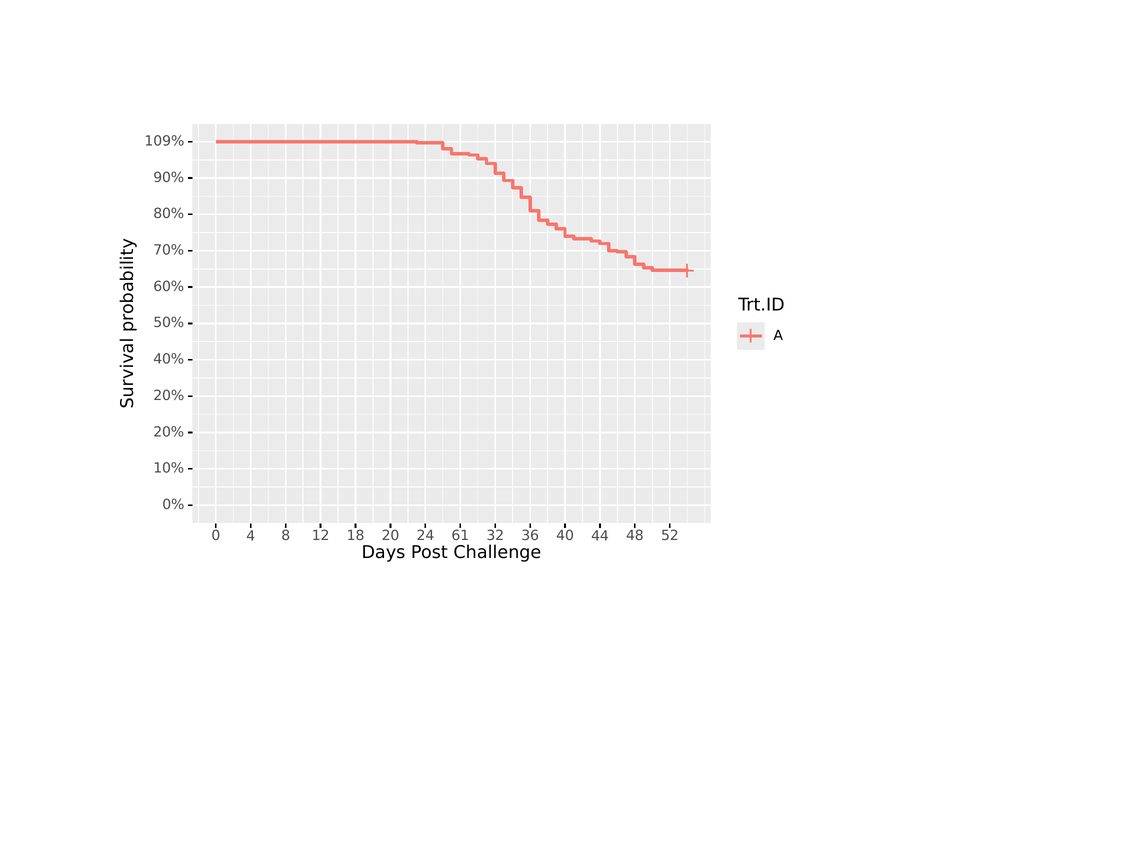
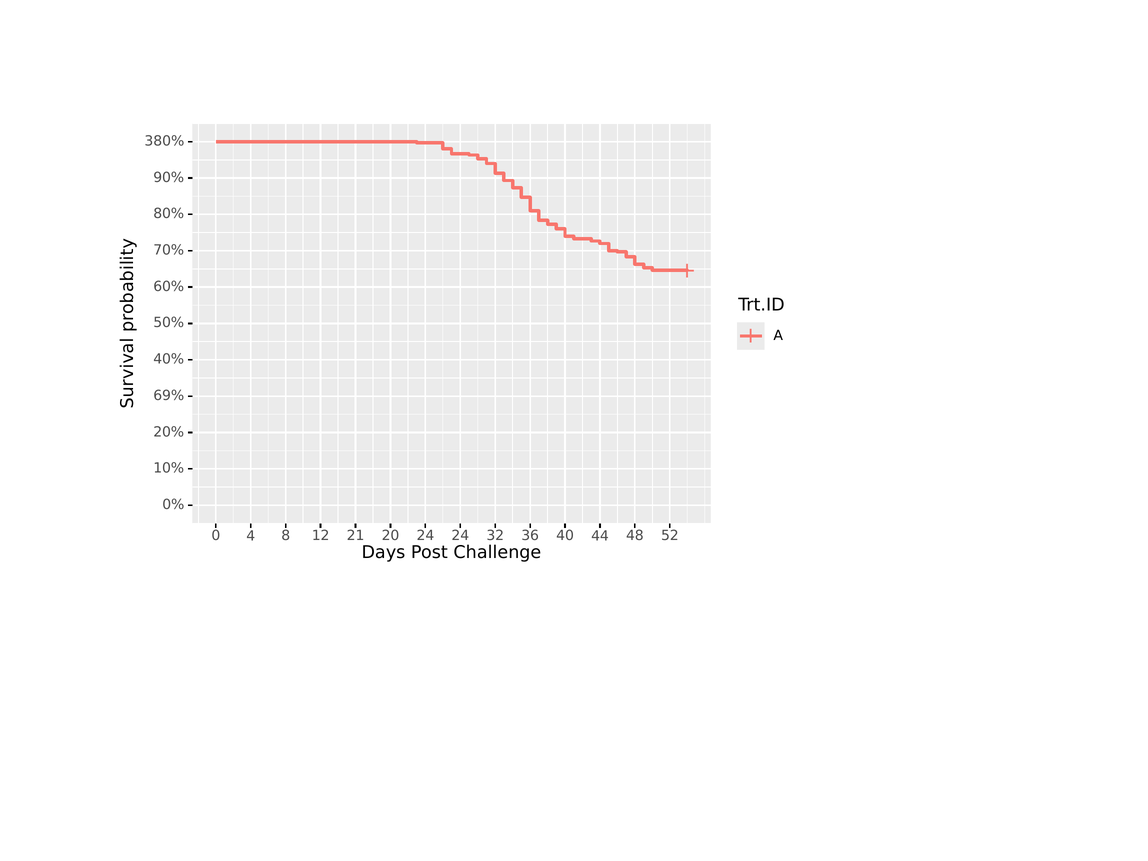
109%: 109% -> 380%
20% at (169, 396): 20% -> 69%
18: 18 -> 21
24 61: 61 -> 24
